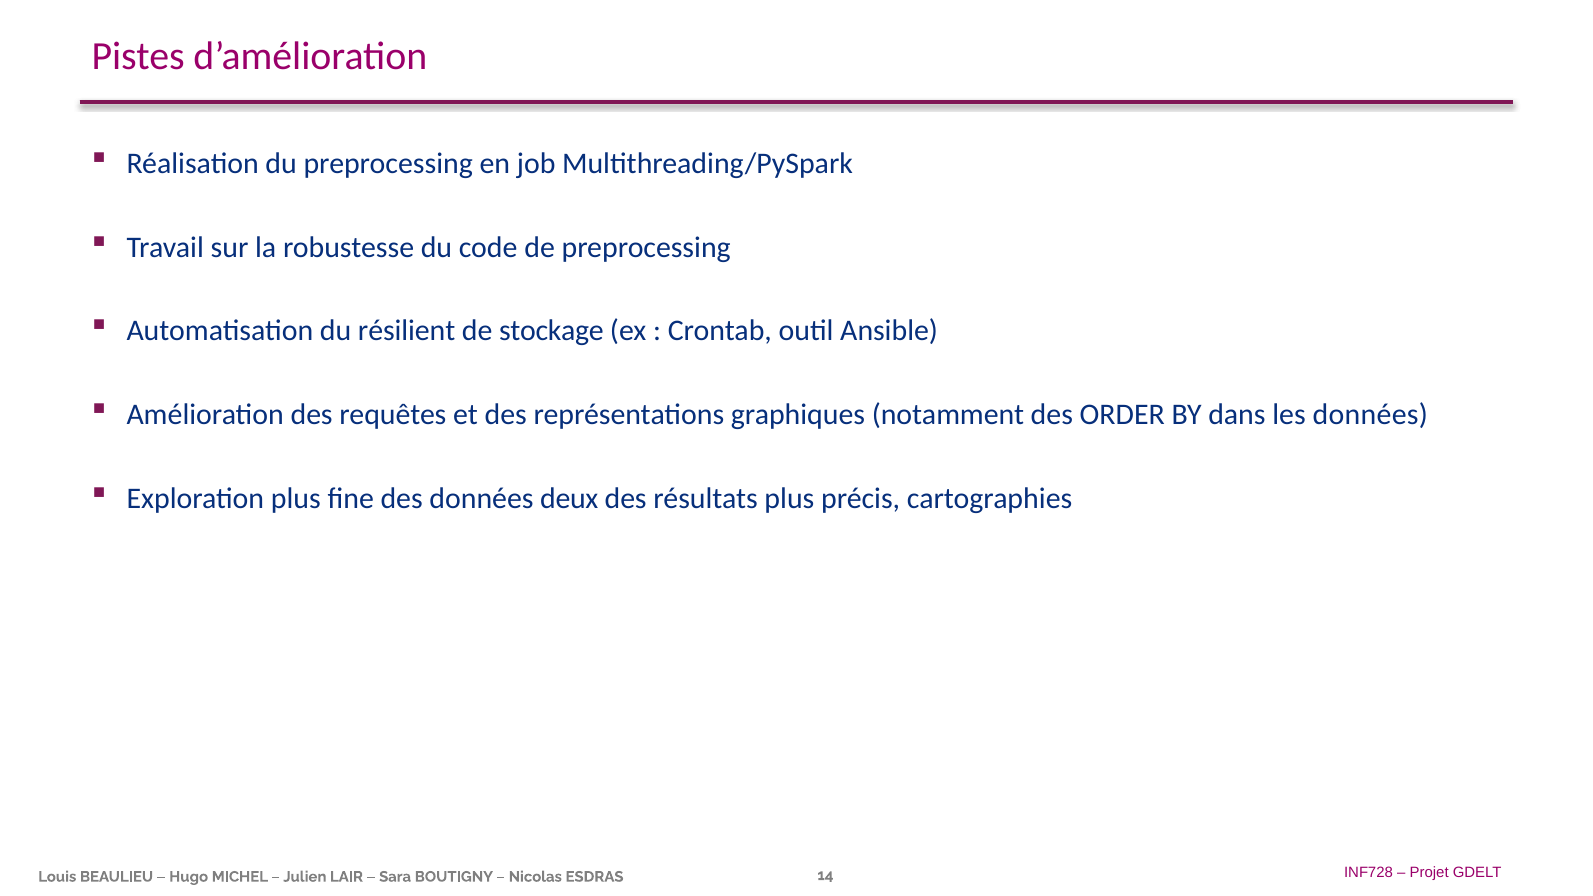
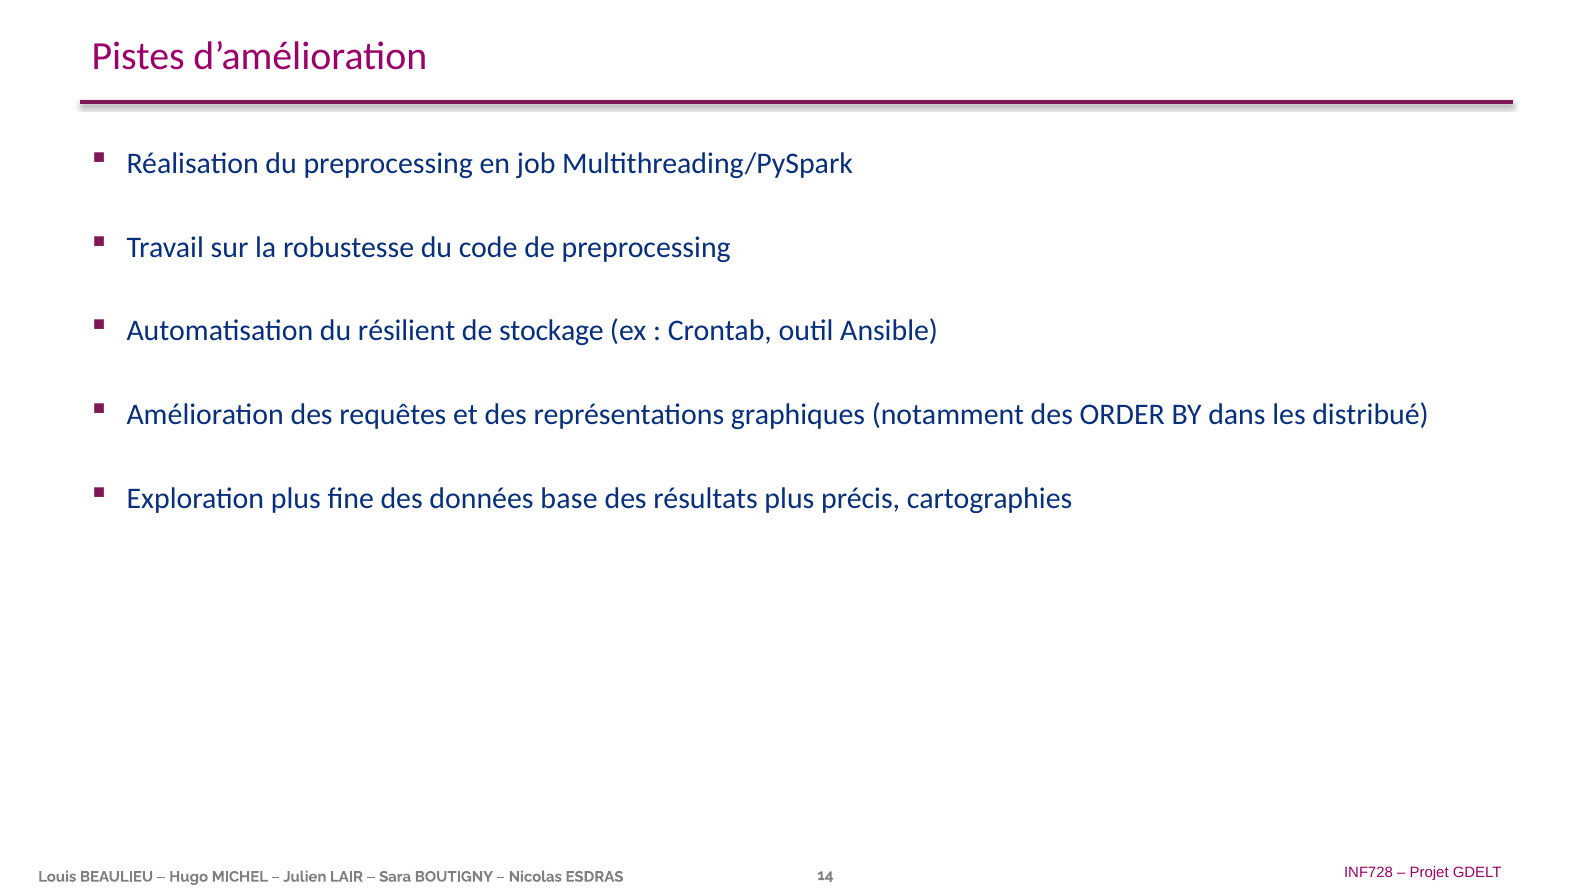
les données: données -> distribué
deux: deux -> base
